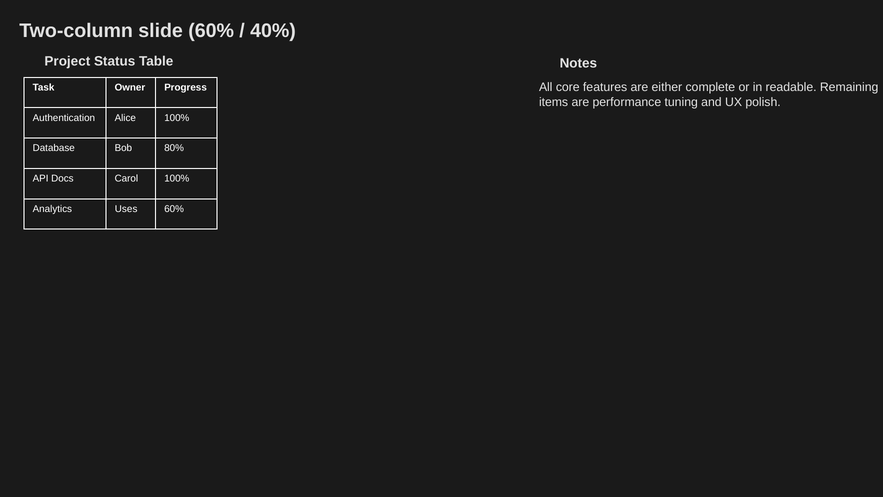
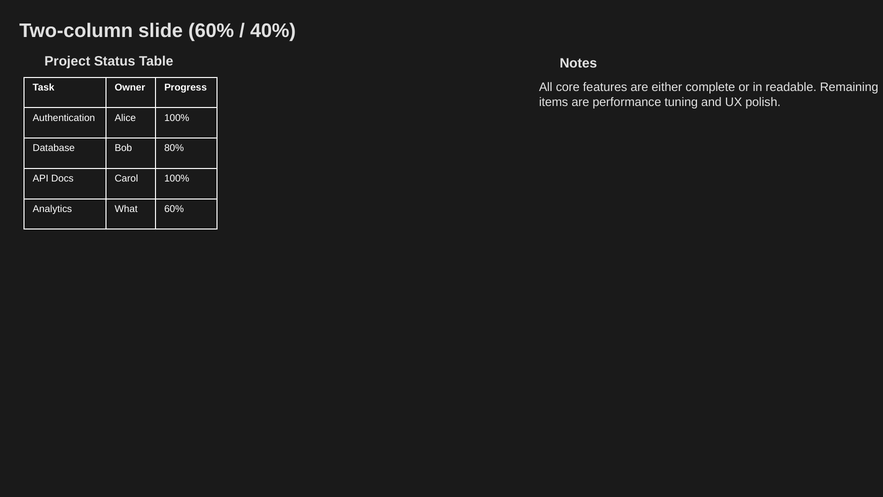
Uses: Uses -> What
